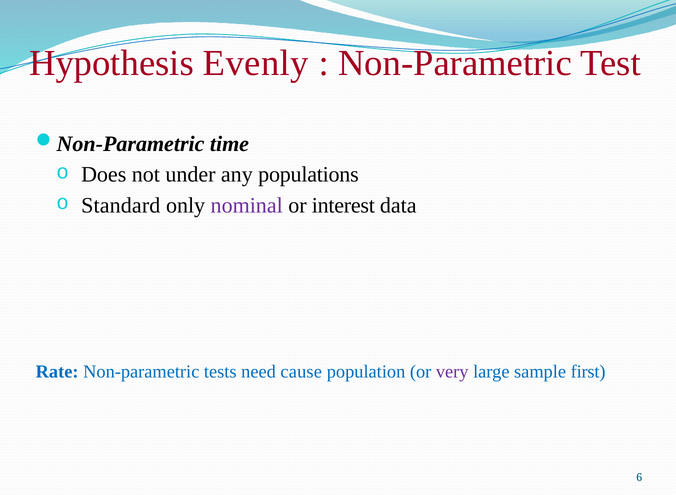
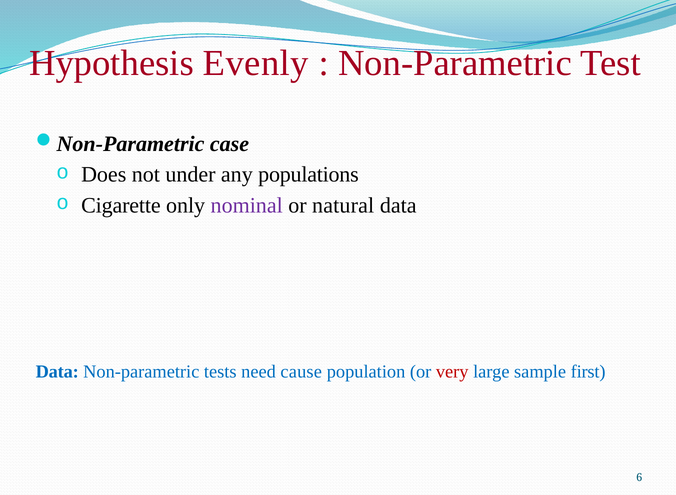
time: time -> case
Standard: Standard -> Cigarette
interest: interest -> natural
Rate at (57, 372): Rate -> Data
very colour: purple -> red
